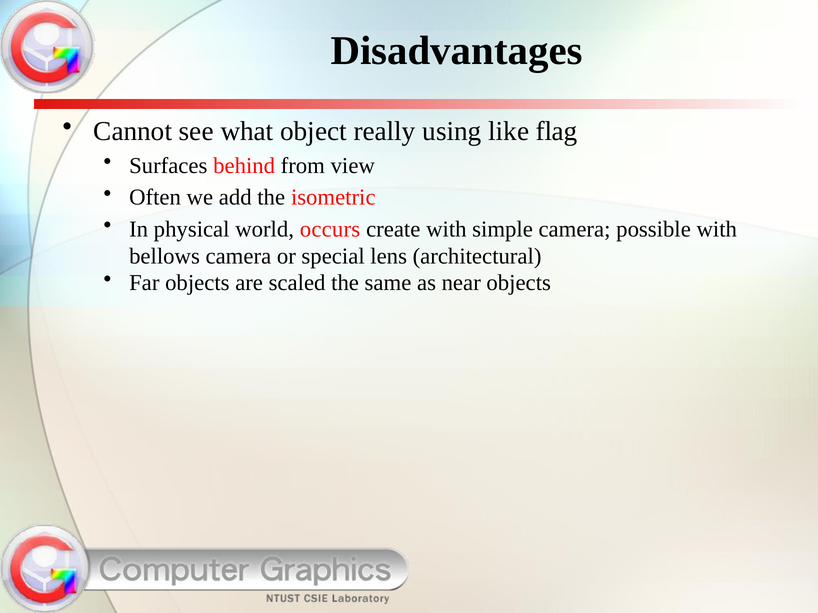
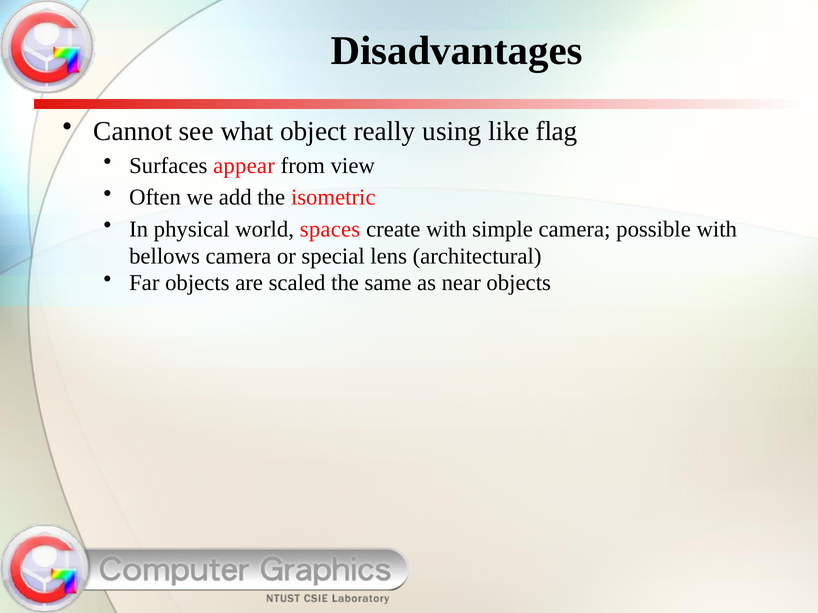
behind: behind -> appear
occurs: occurs -> spaces
